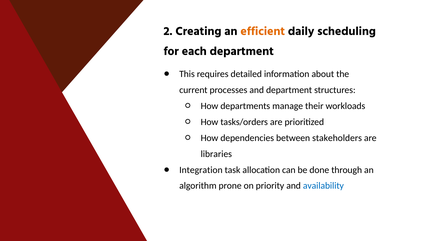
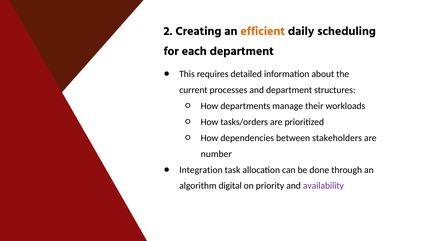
libraries: libraries -> number
prone: prone -> digital
availability colour: blue -> purple
